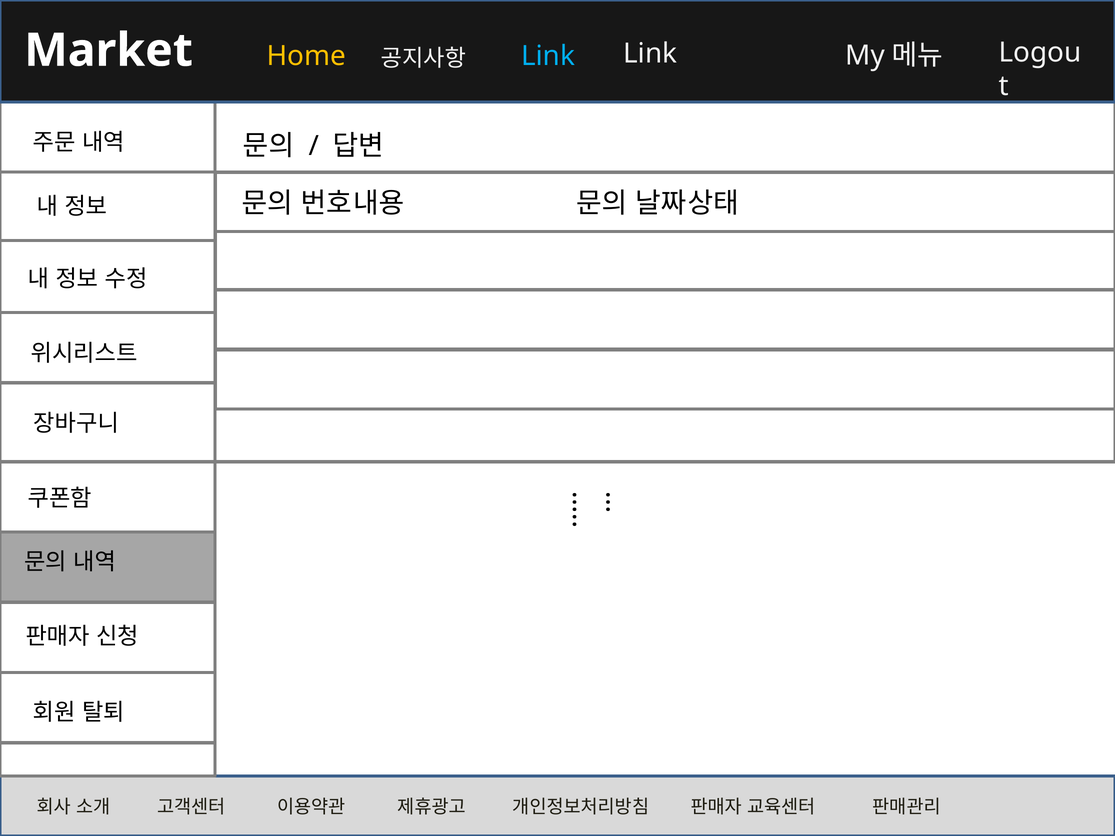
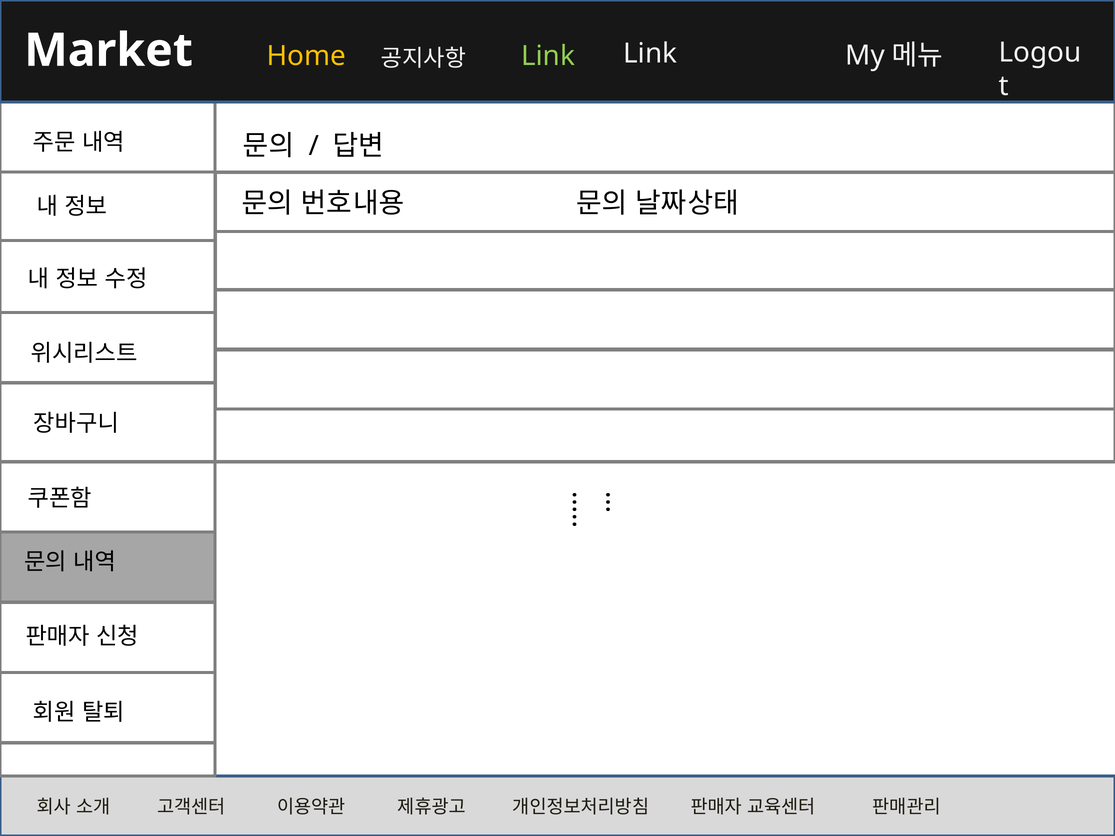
Link at (548, 56) colour: light blue -> light green
